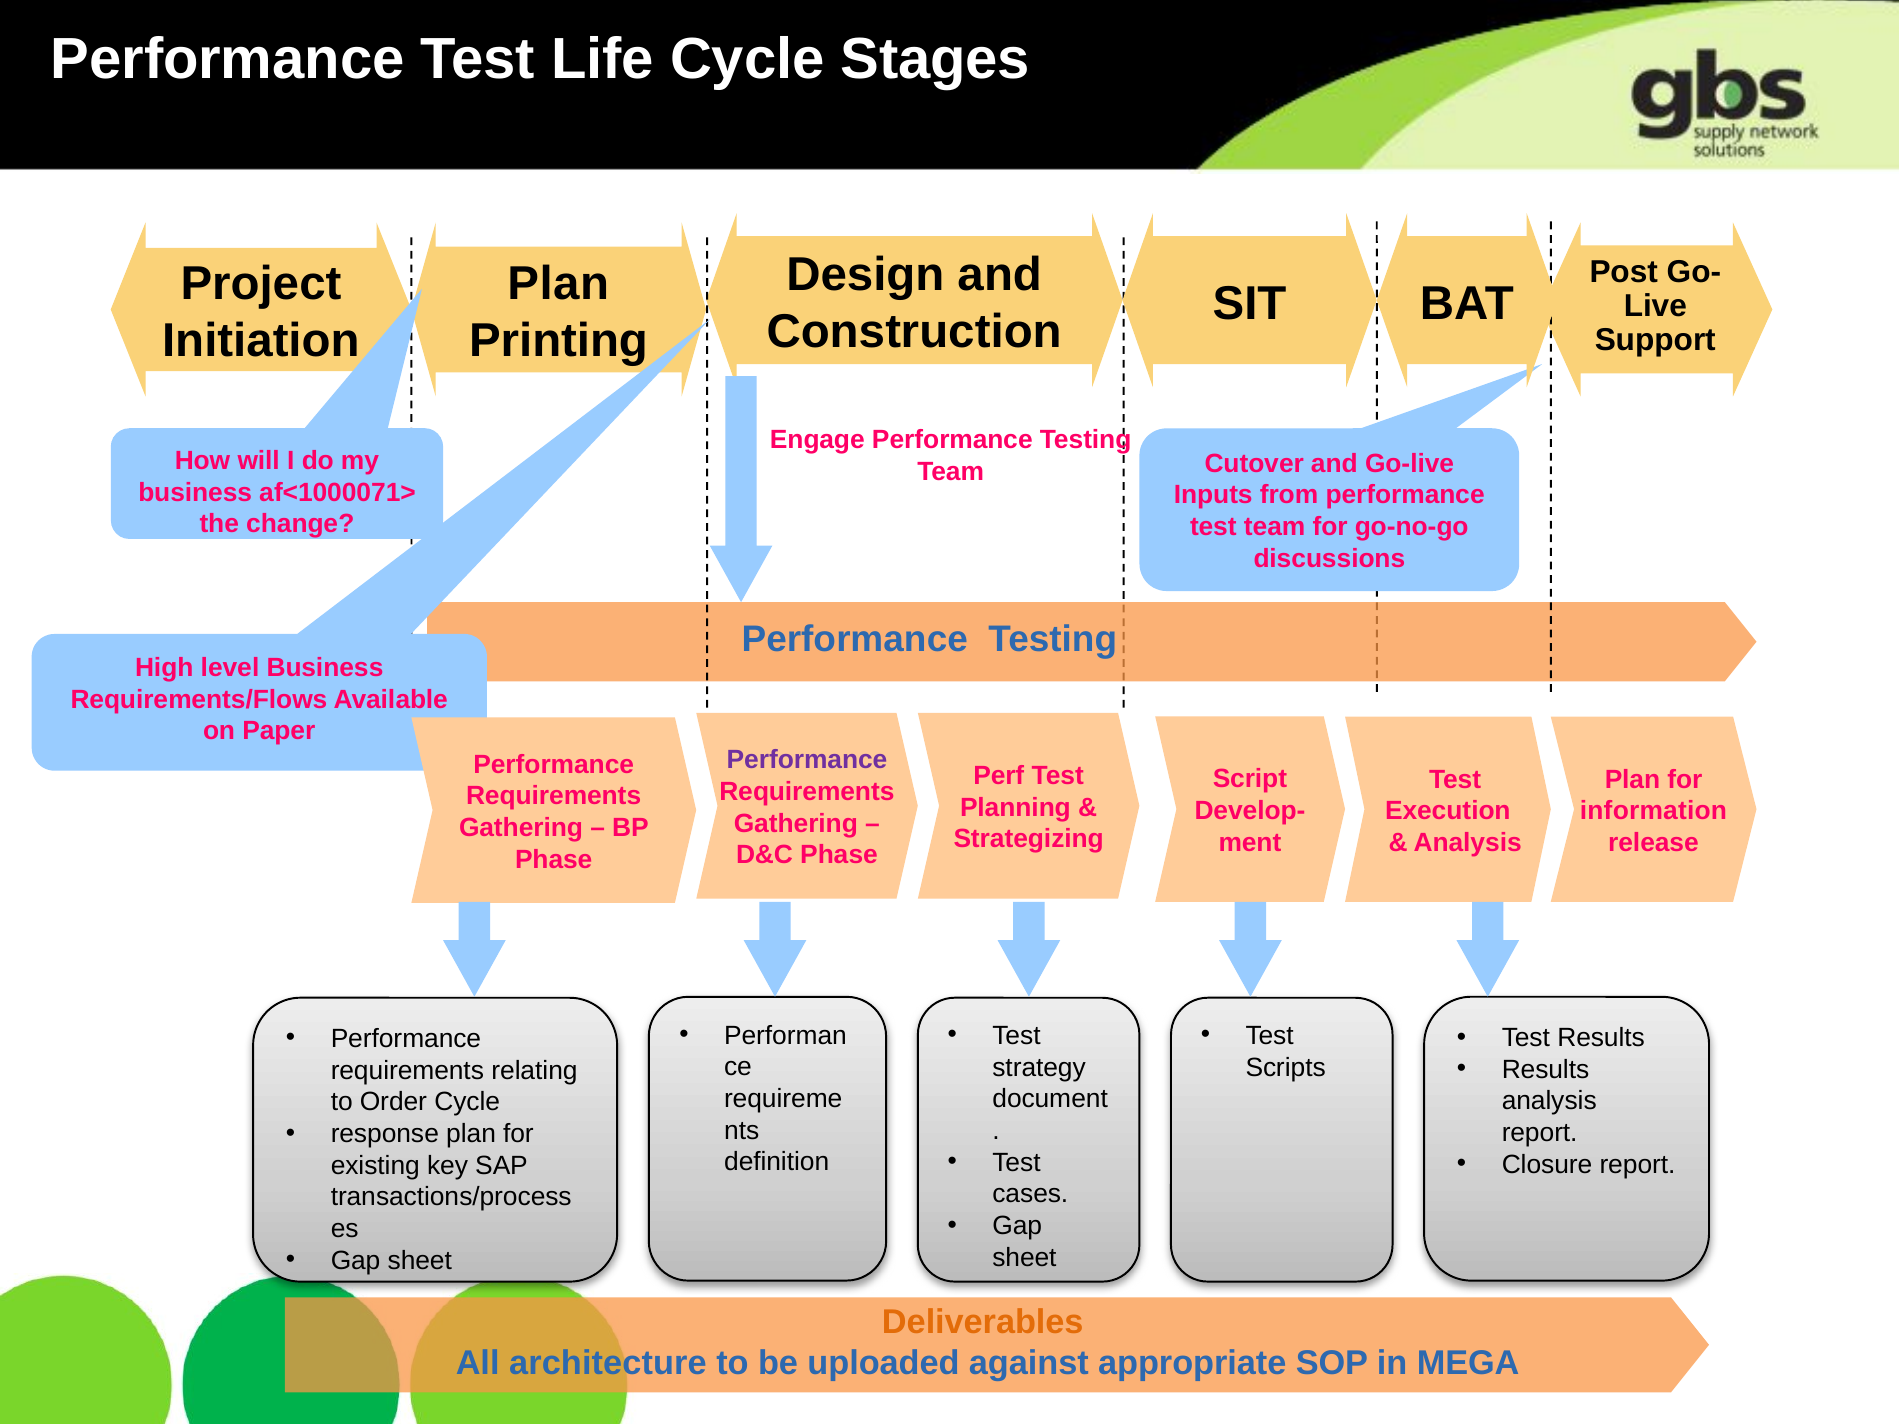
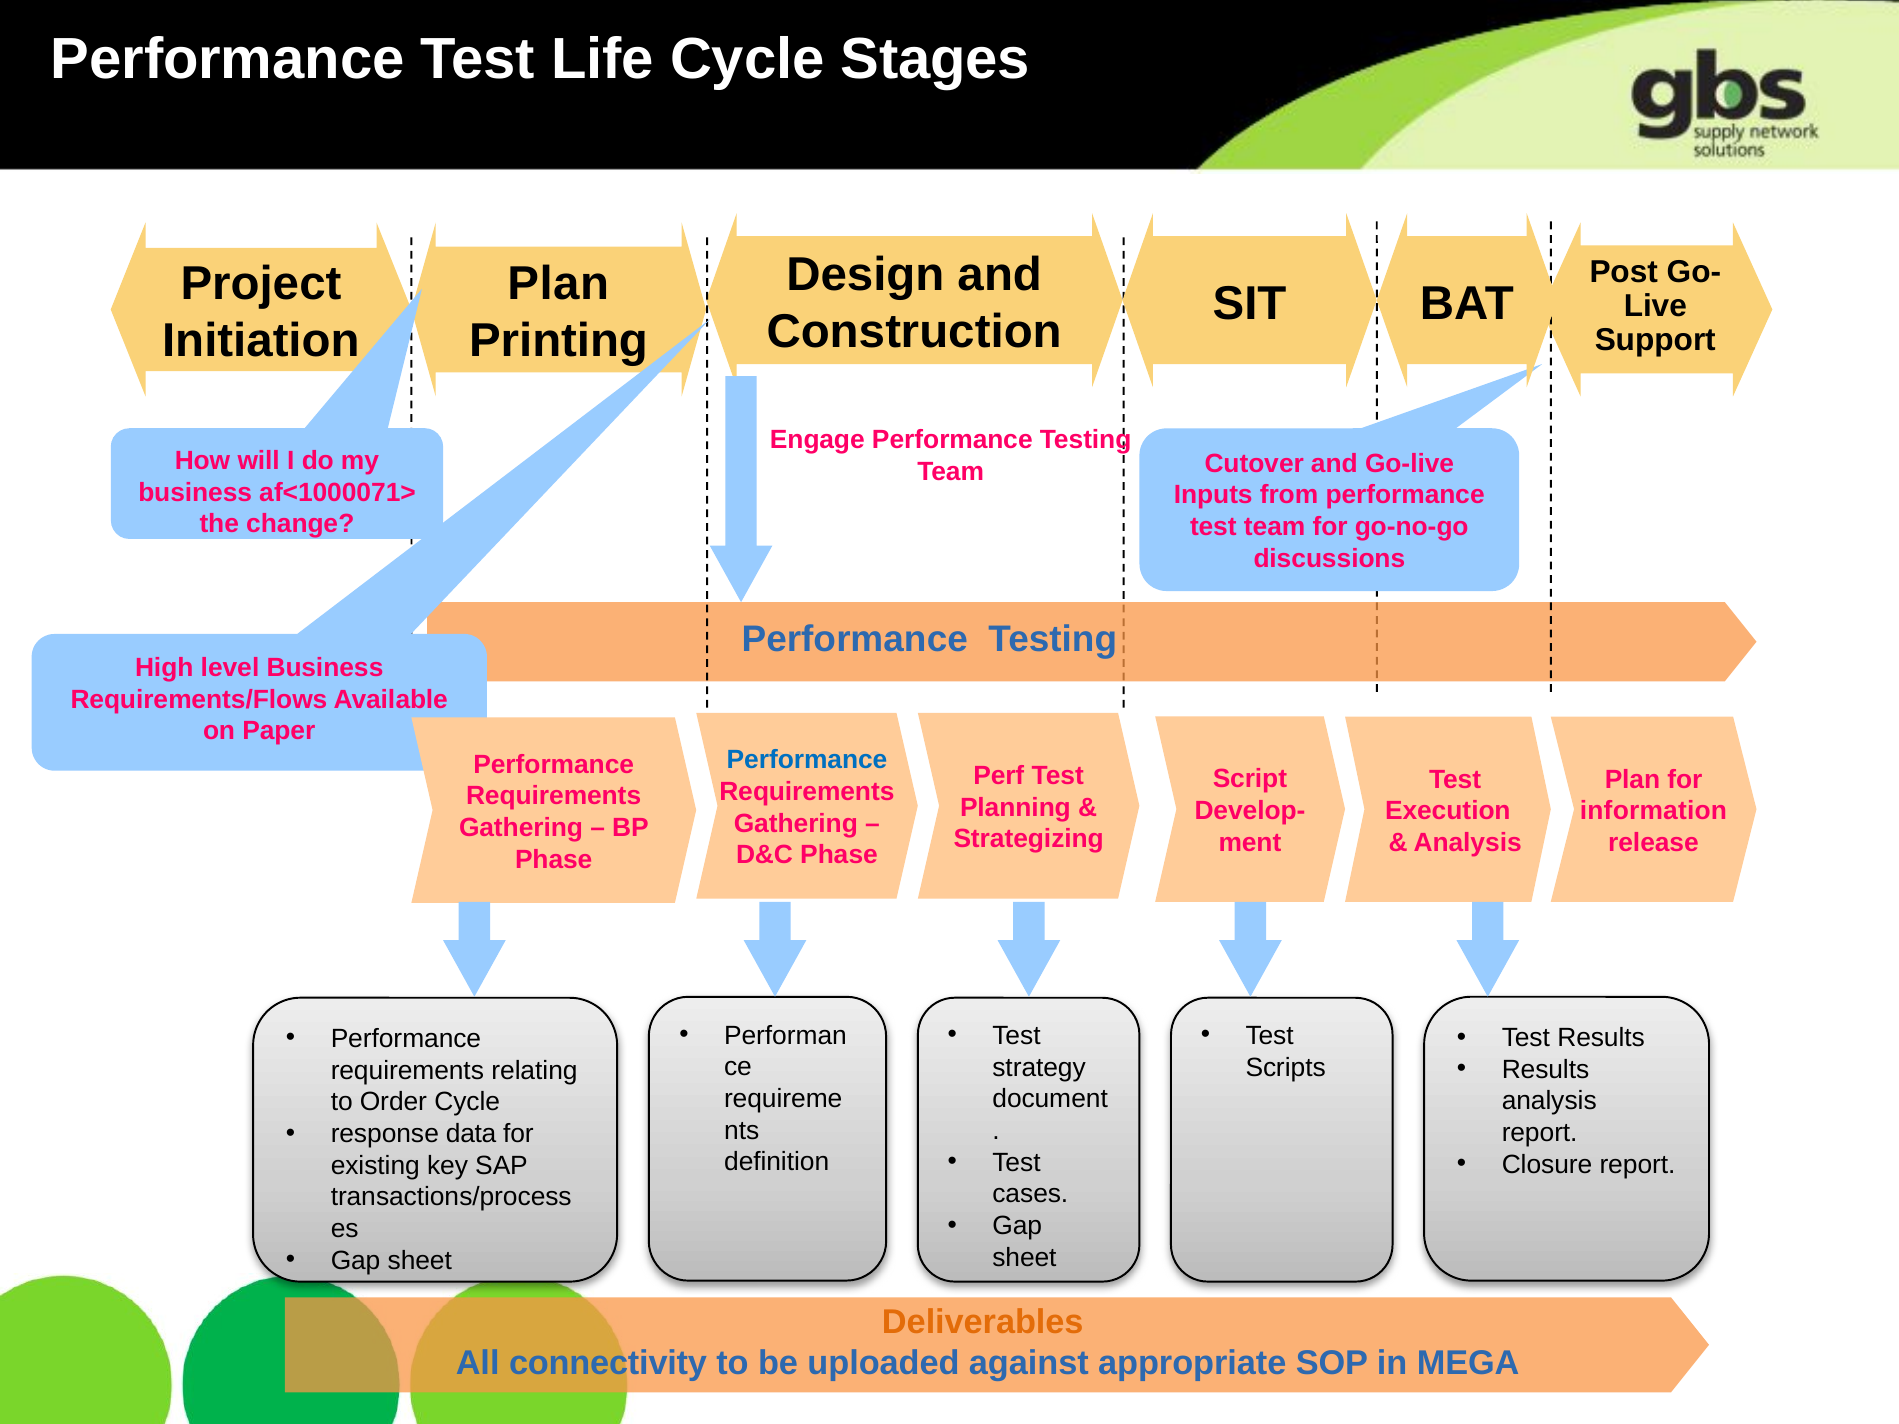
Performance at (807, 760) colour: purple -> blue
response plan: plan -> data
architecture: architecture -> connectivity
